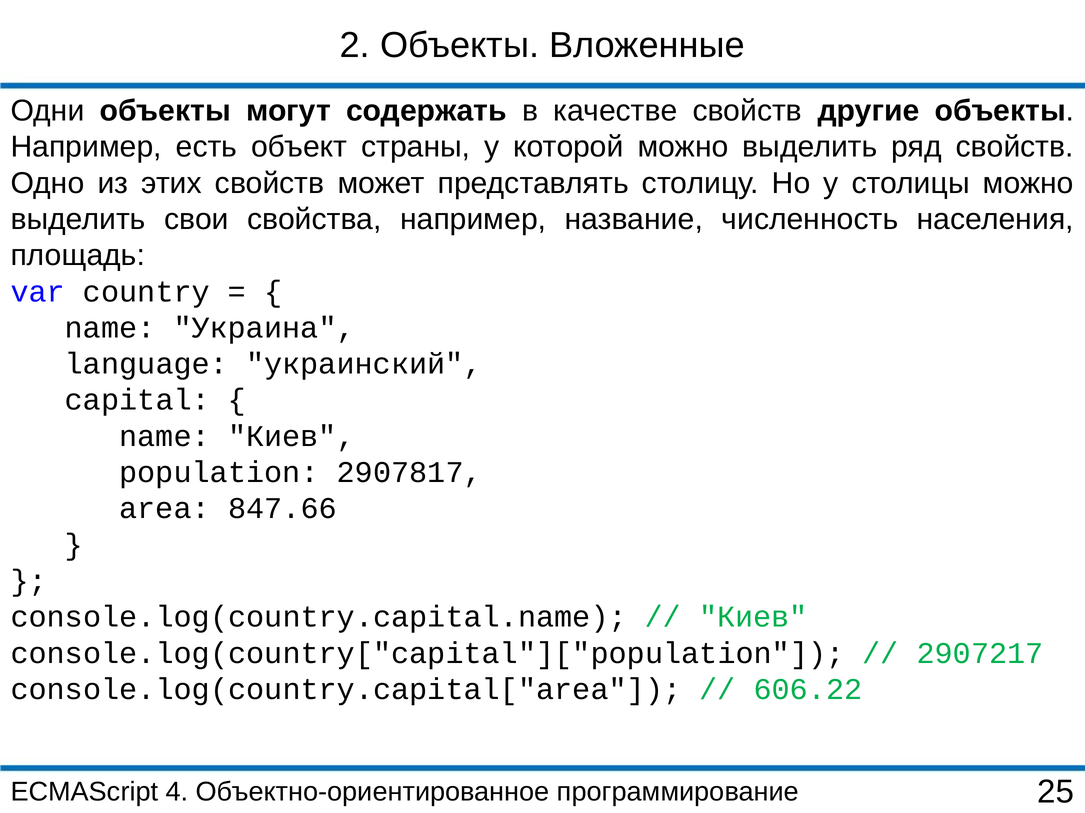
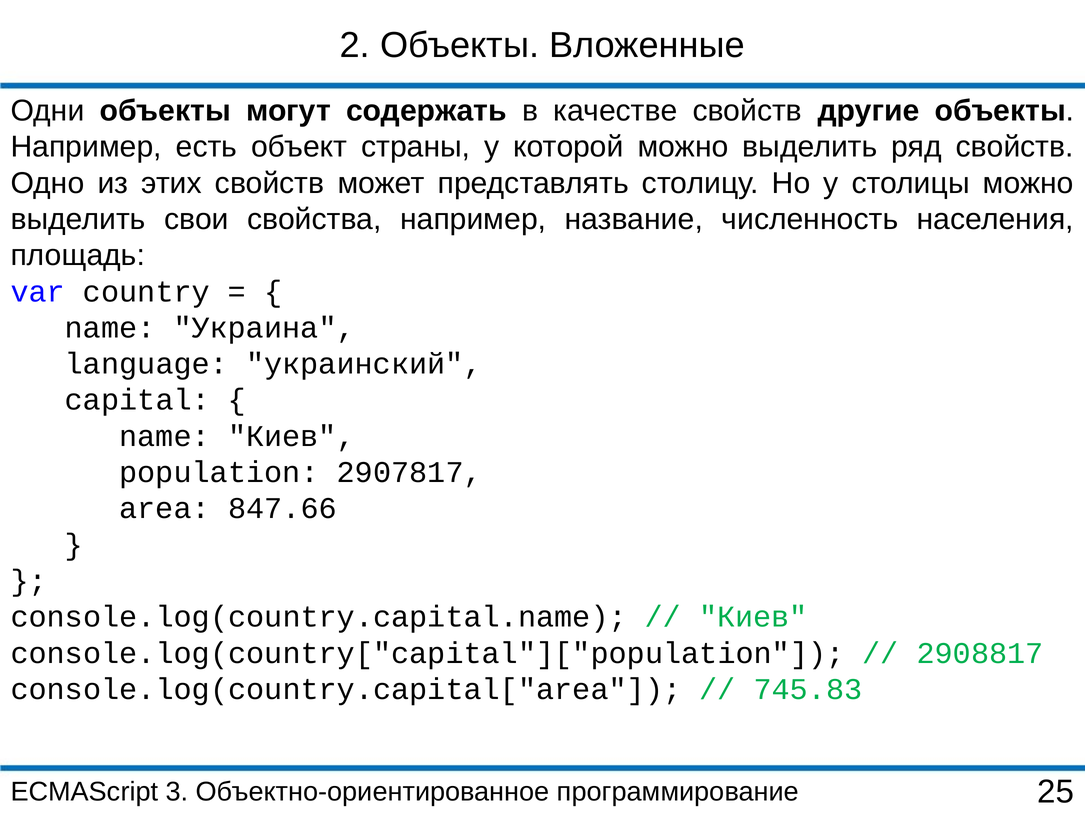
2907217: 2907217 -> 2908817
606.22: 606.22 -> 745.83
4: 4 -> 3
